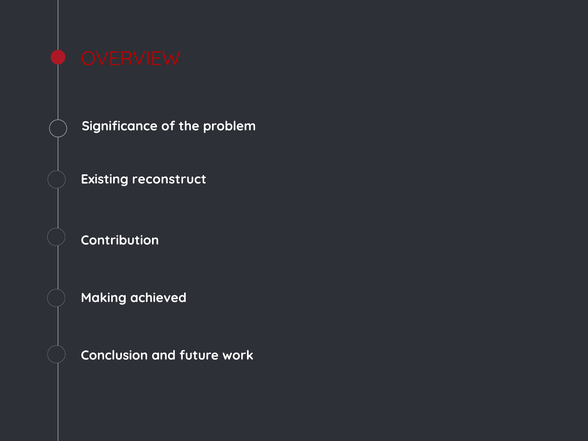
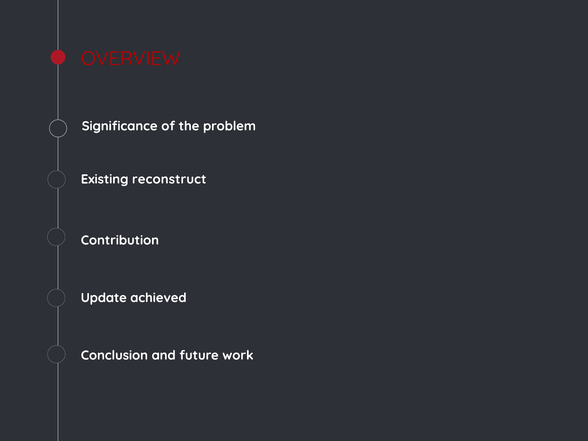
Making: Making -> Update
